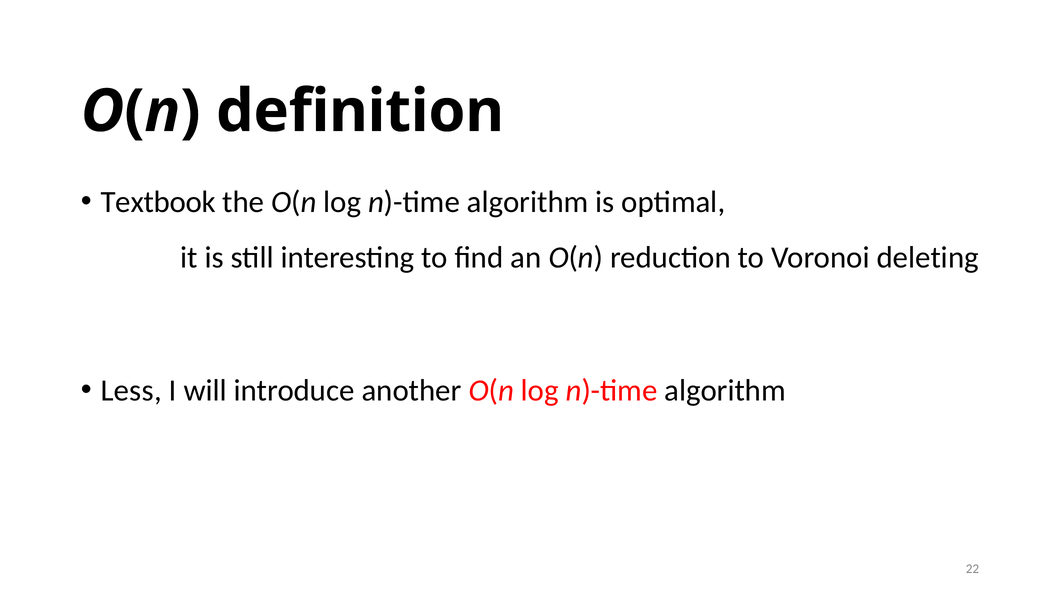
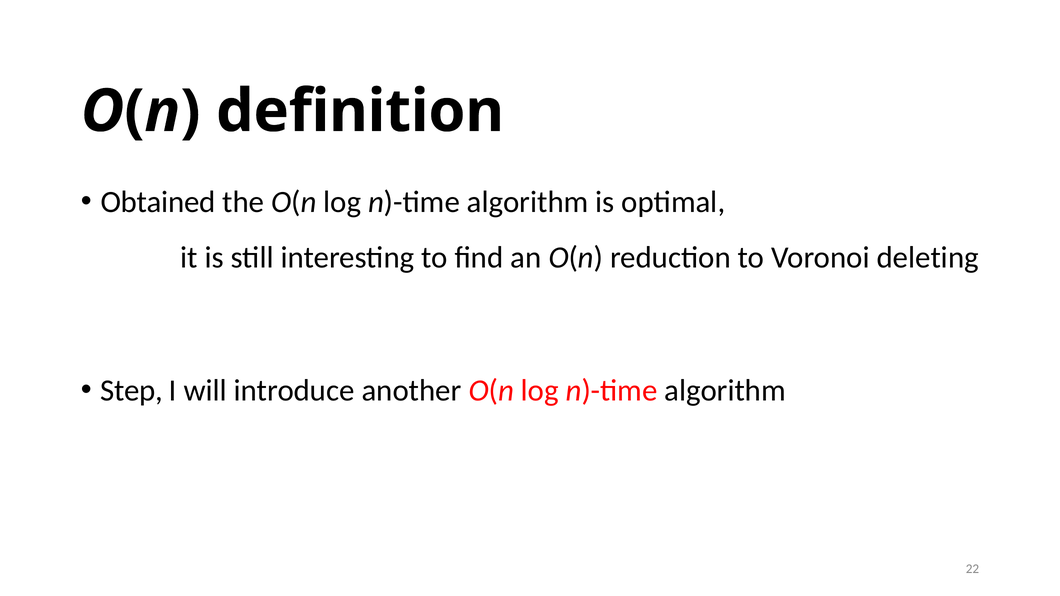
Textbook: Textbook -> Obtained
Less: Less -> Step
